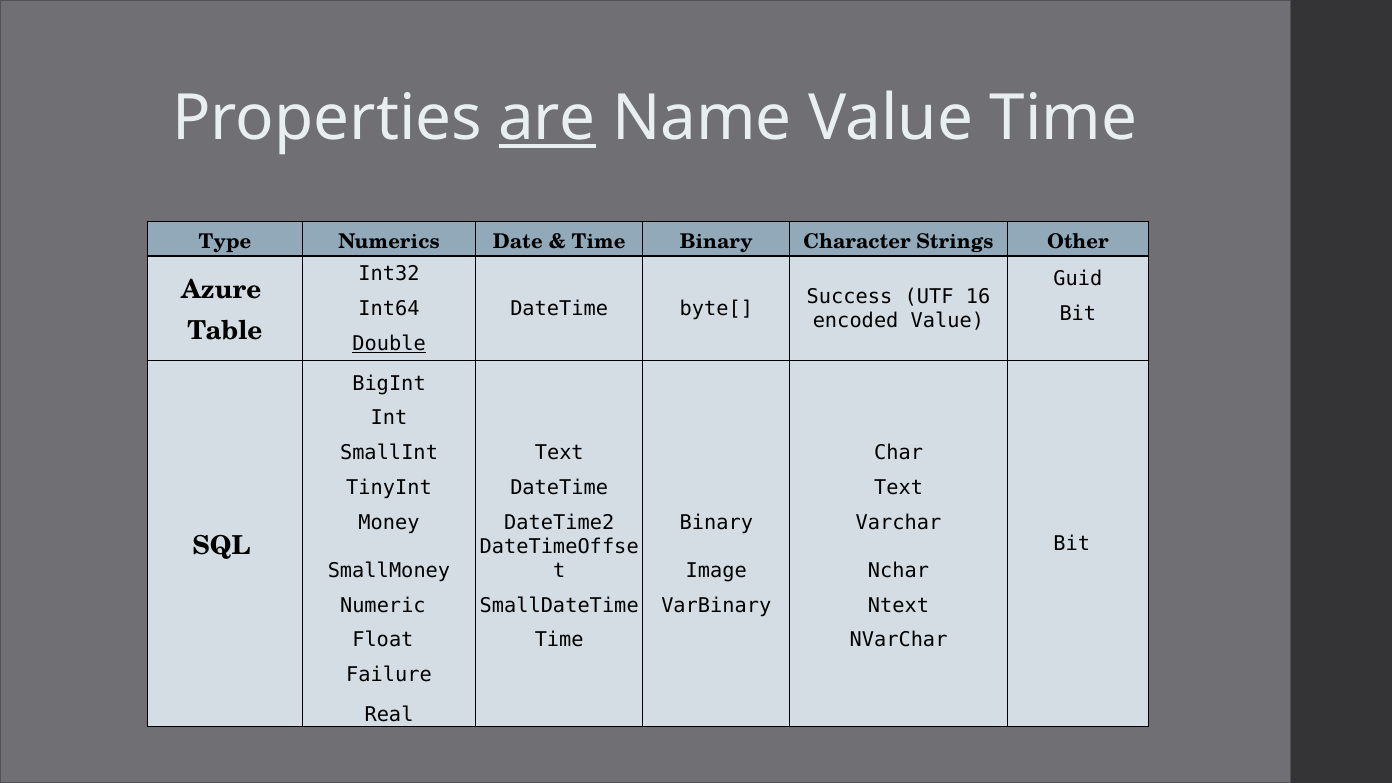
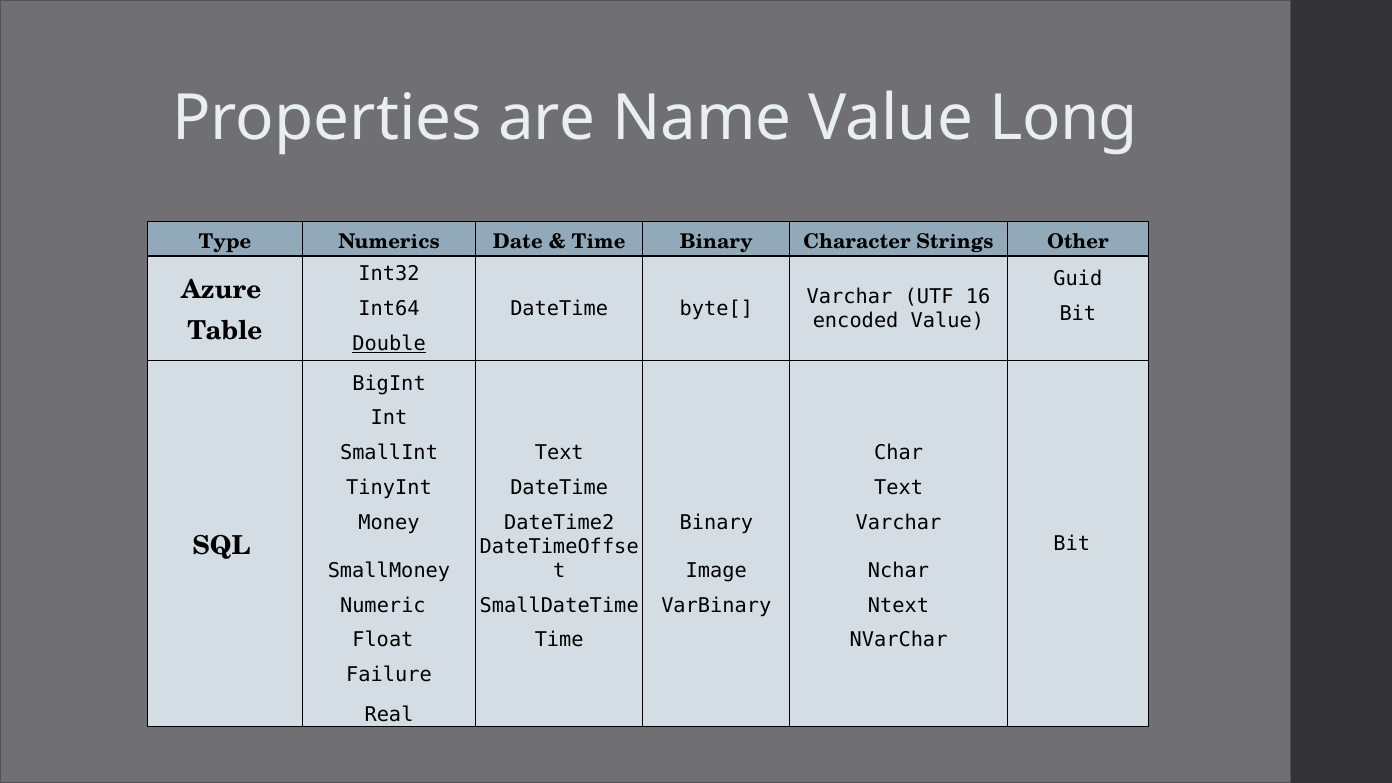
are underline: present -> none
Value Time: Time -> Long
Success at (850, 297): Success -> Varchar
